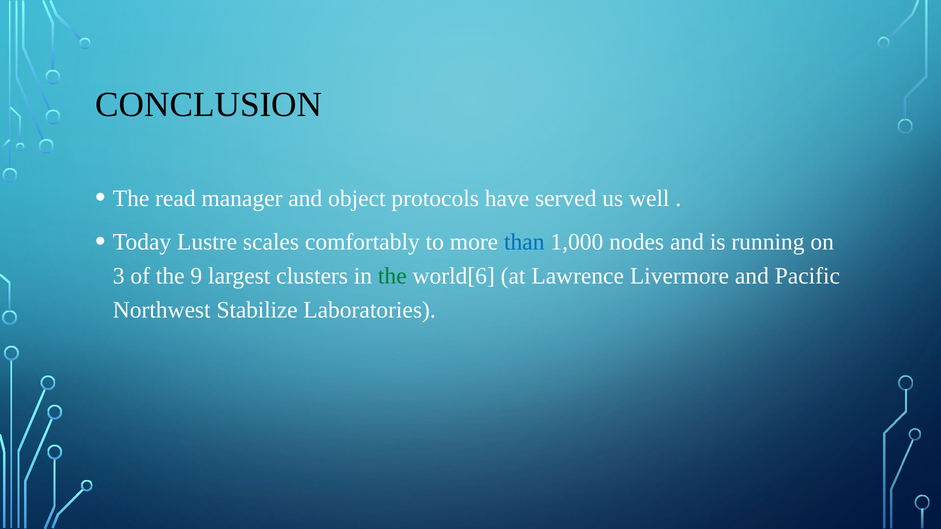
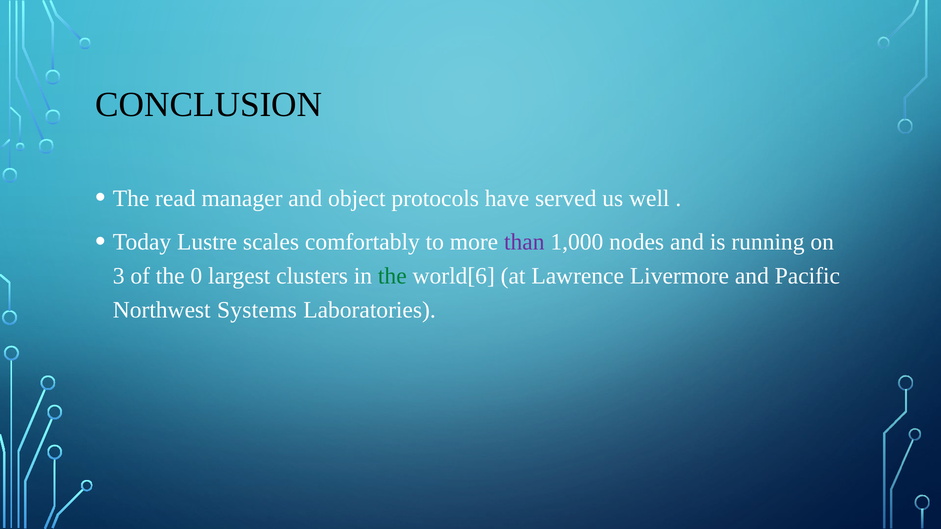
than colour: blue -> purple
9: 9 -> 0
Stabilize: Stabilize -> Systems
